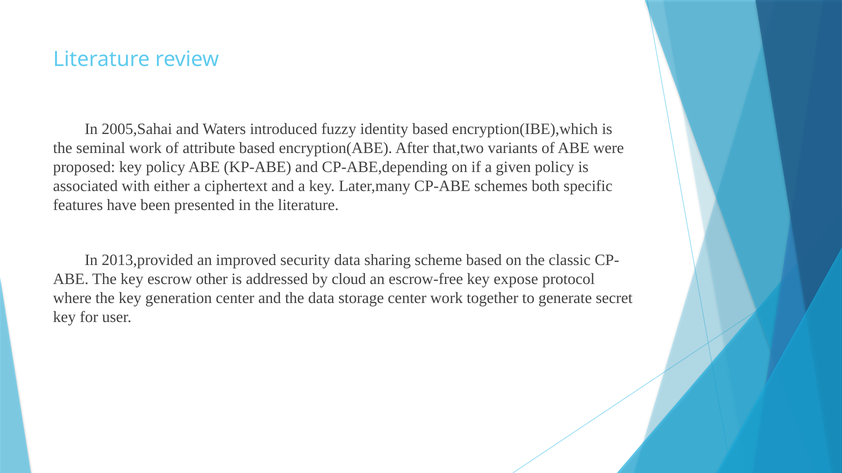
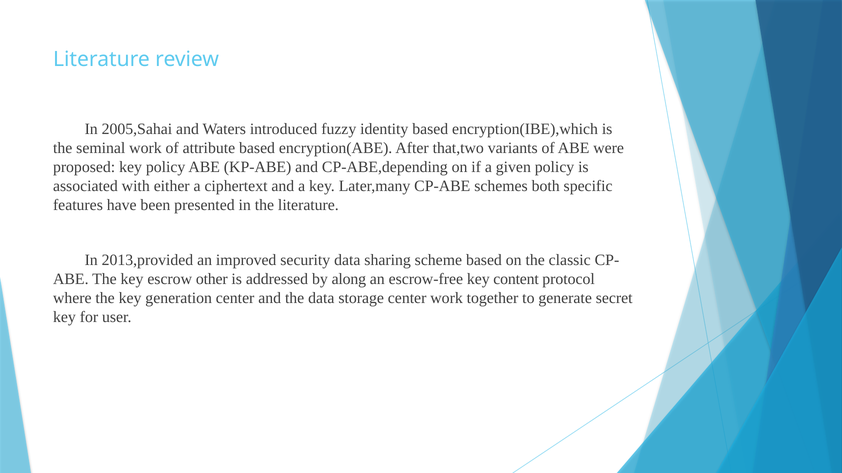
cloud: cloud -> along
expose: expose -> content
